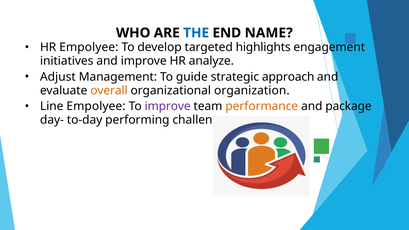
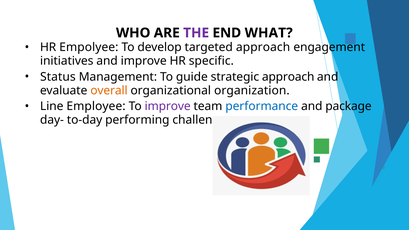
THE colour: blue -> purple
NAME: NAME -> WHAT
targeted highlights: highlights -> approach
analyze: analyze -> specific
Adjust: Adjust -> Status
Line Empolyee: Empolyee -> Employee
performance colour: orange -> blue
